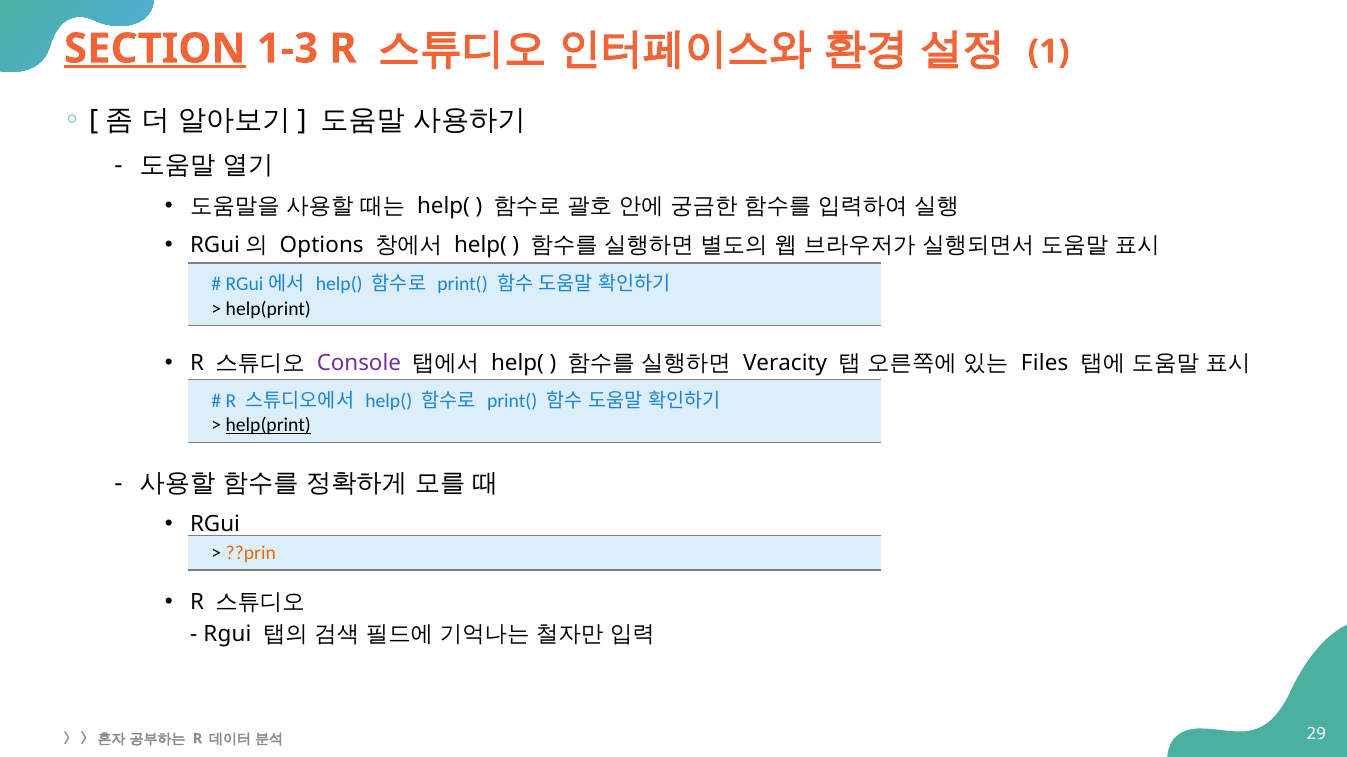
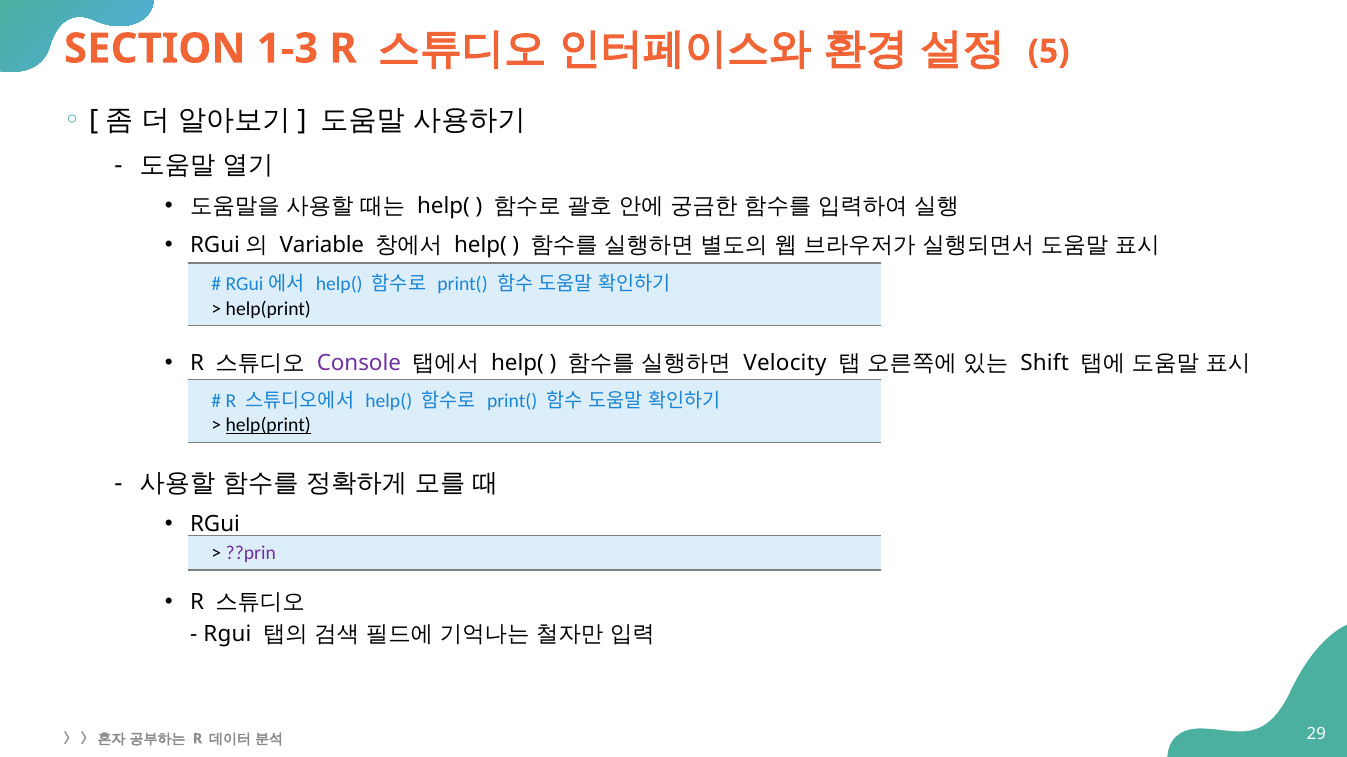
SECTION underline: present -> none
1: 1 -> 5
Options: Options -> Variable
Veracity: Veracity -> Velocity
Files: Files -> Shift
??prin colour: orange -> purple
